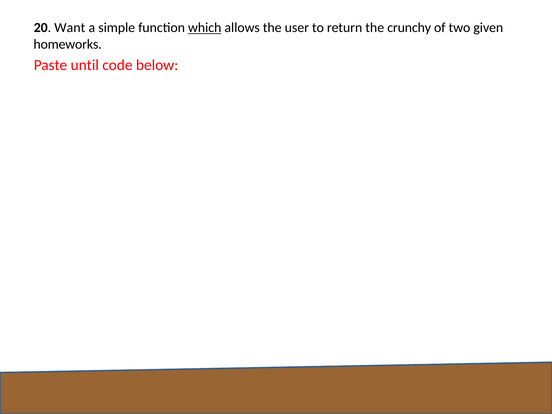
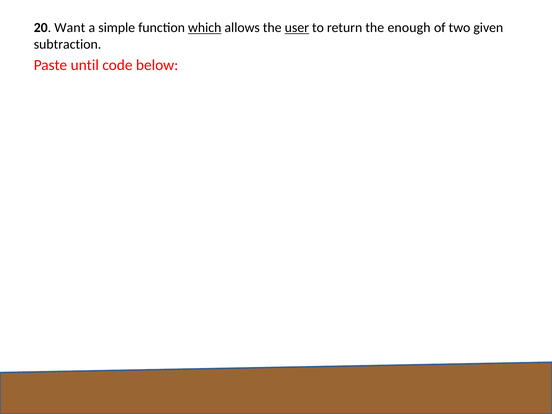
user underline: none -> present
crunchy: crunchy -> enough
homeworks: homeworks -> subtraction
